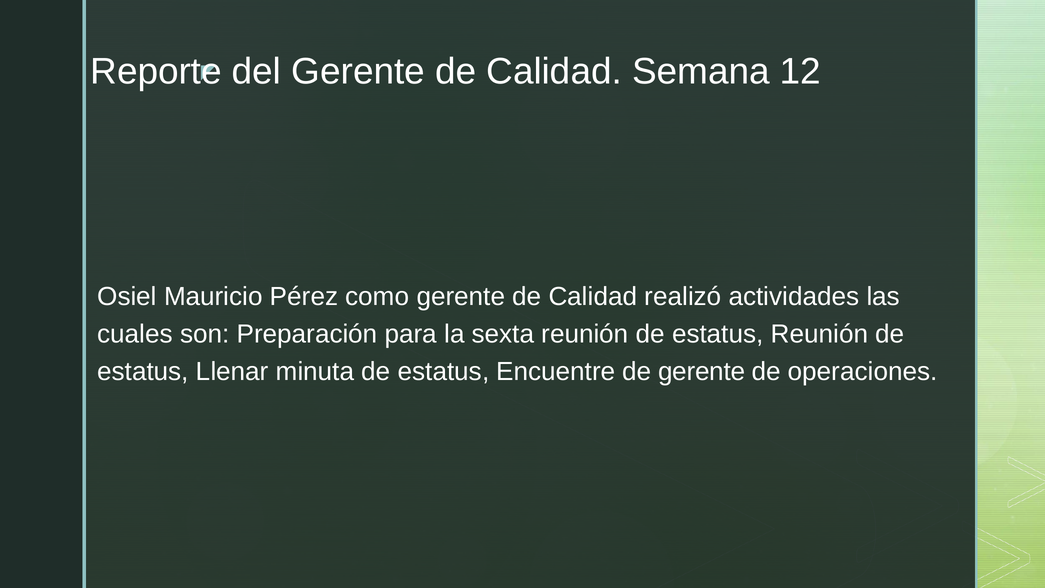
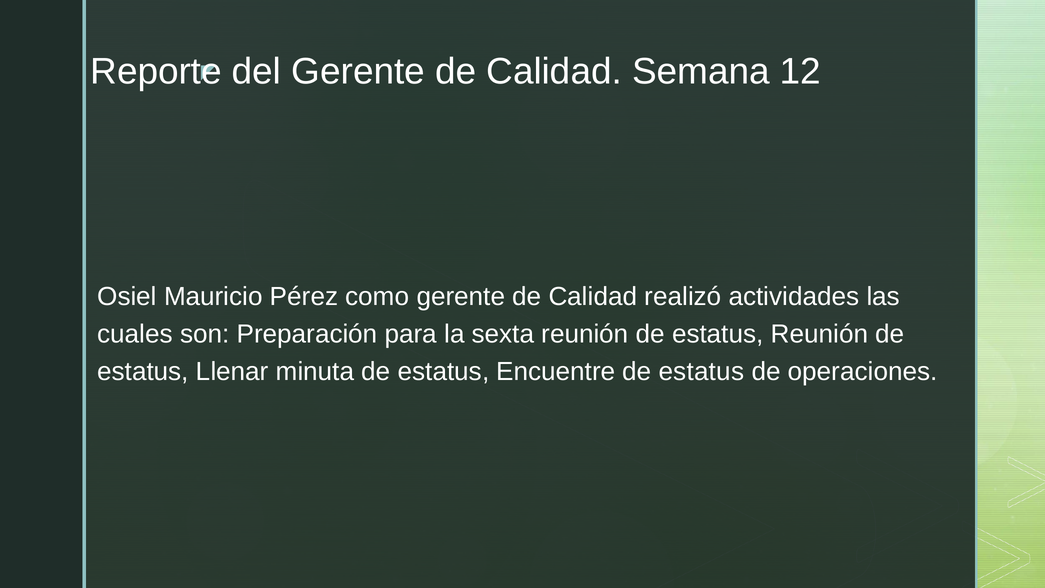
gerente at (702, 372): gerente -> estatus
